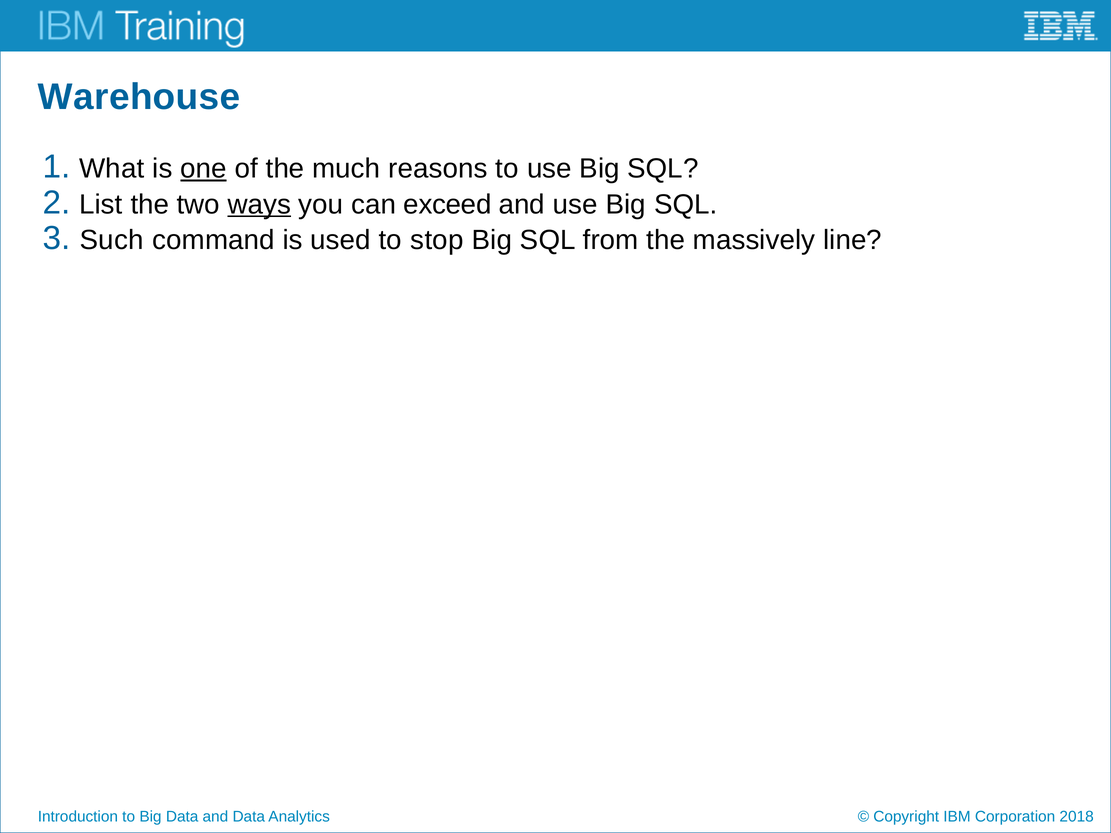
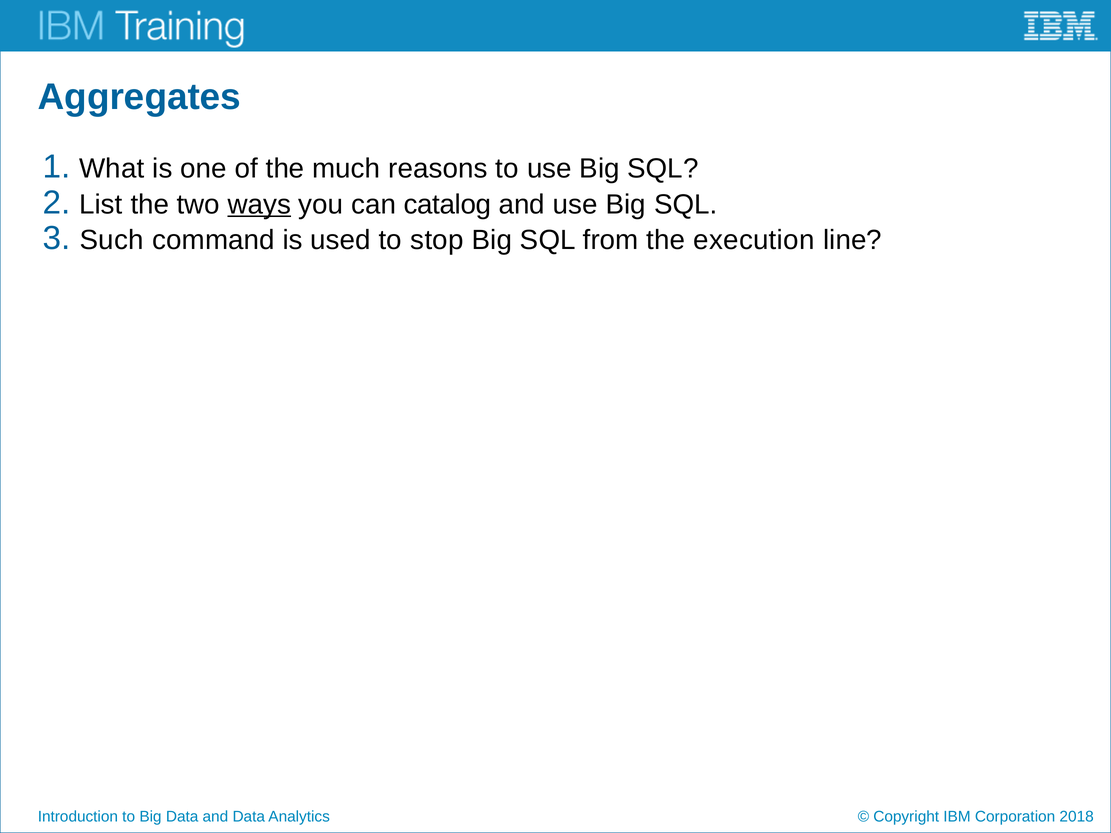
Warehouse: Warehouse -> Aggregates
one underline: present -> none
exceed: exceed -> catalog
massively: massively -> execution
